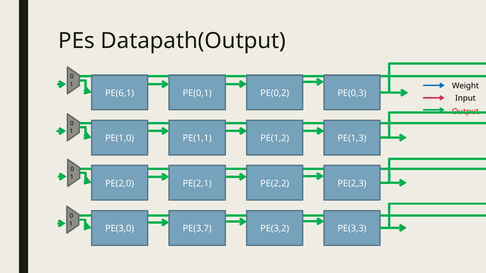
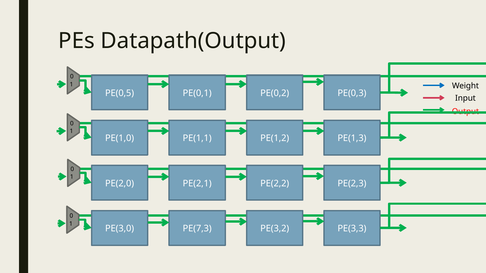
PE(6,1: PE(6,1 -> PE(0,5
PE(3,7: PE(3,7 -> PE(7,3
